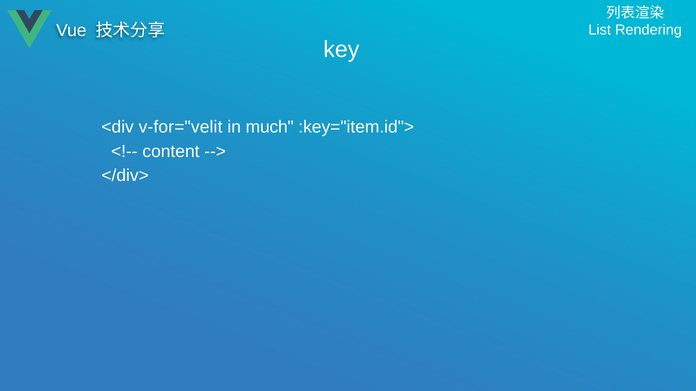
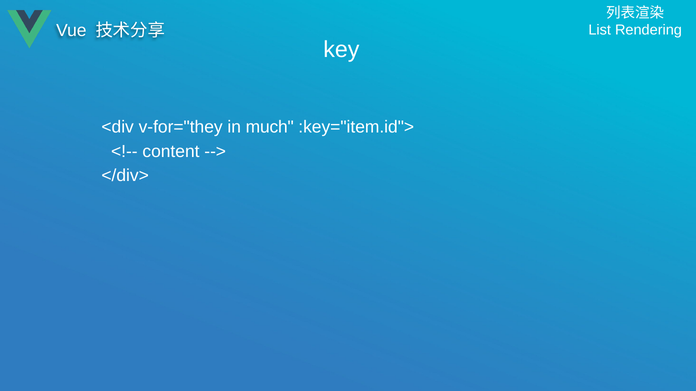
v-for="velit: v-for="velit -> v-for="they
